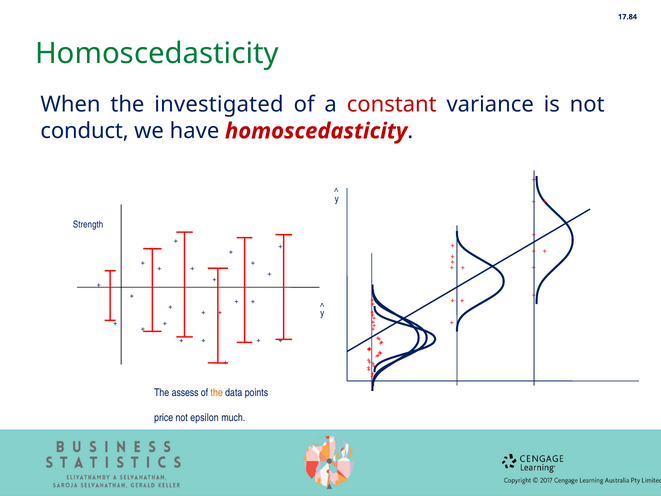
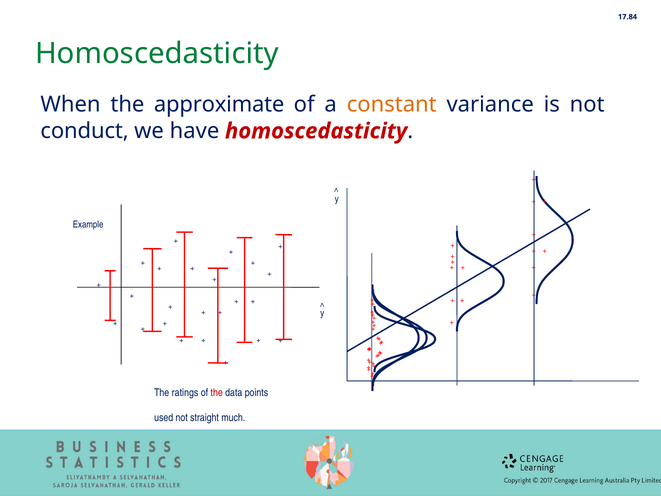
investigated: investigated -> approximate
constant colour: red -> orange
Strength: Strength -> Example
assess: assess -> ratings
the at (217, 393) colour: orange -> red
price: price -> used
epsilon: epsilon -> straight
